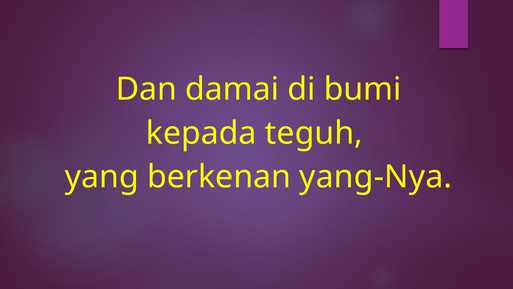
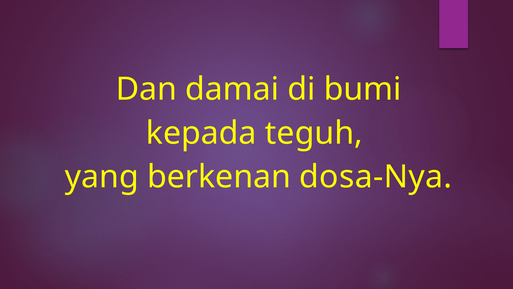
yang-Nya: yang-Nya -> dosa-Nya
